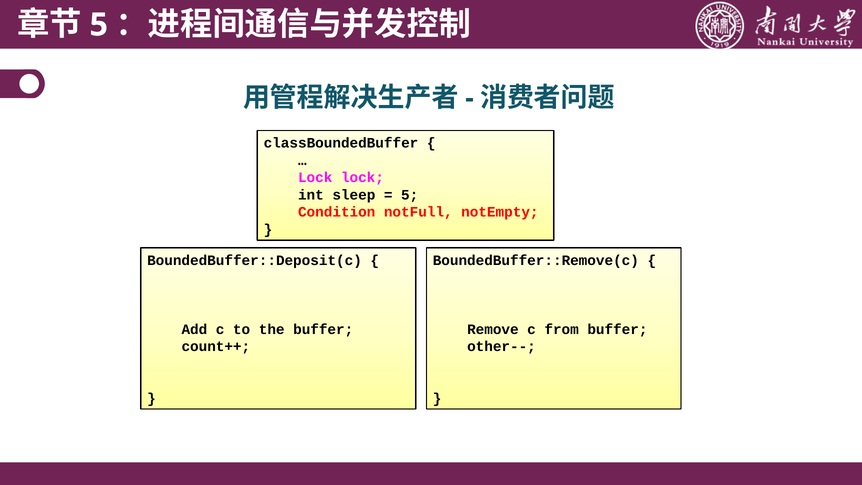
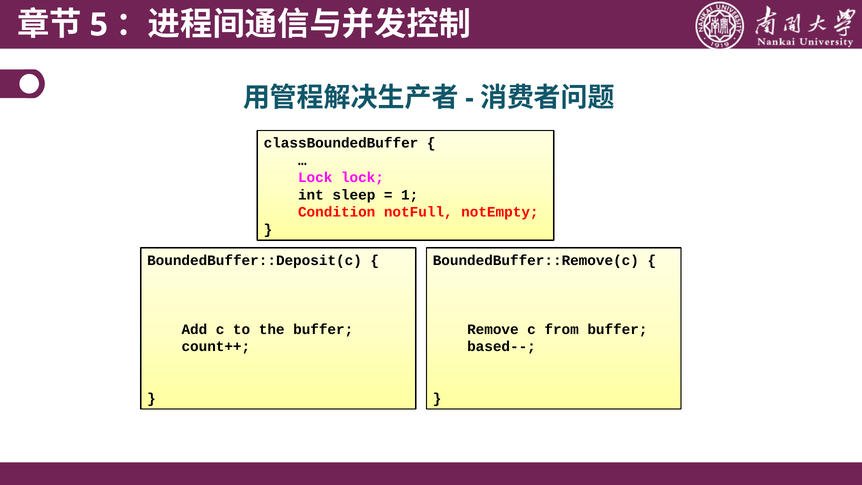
5 at (410, 195): 5 -> 1
other--: other-- -> based--
